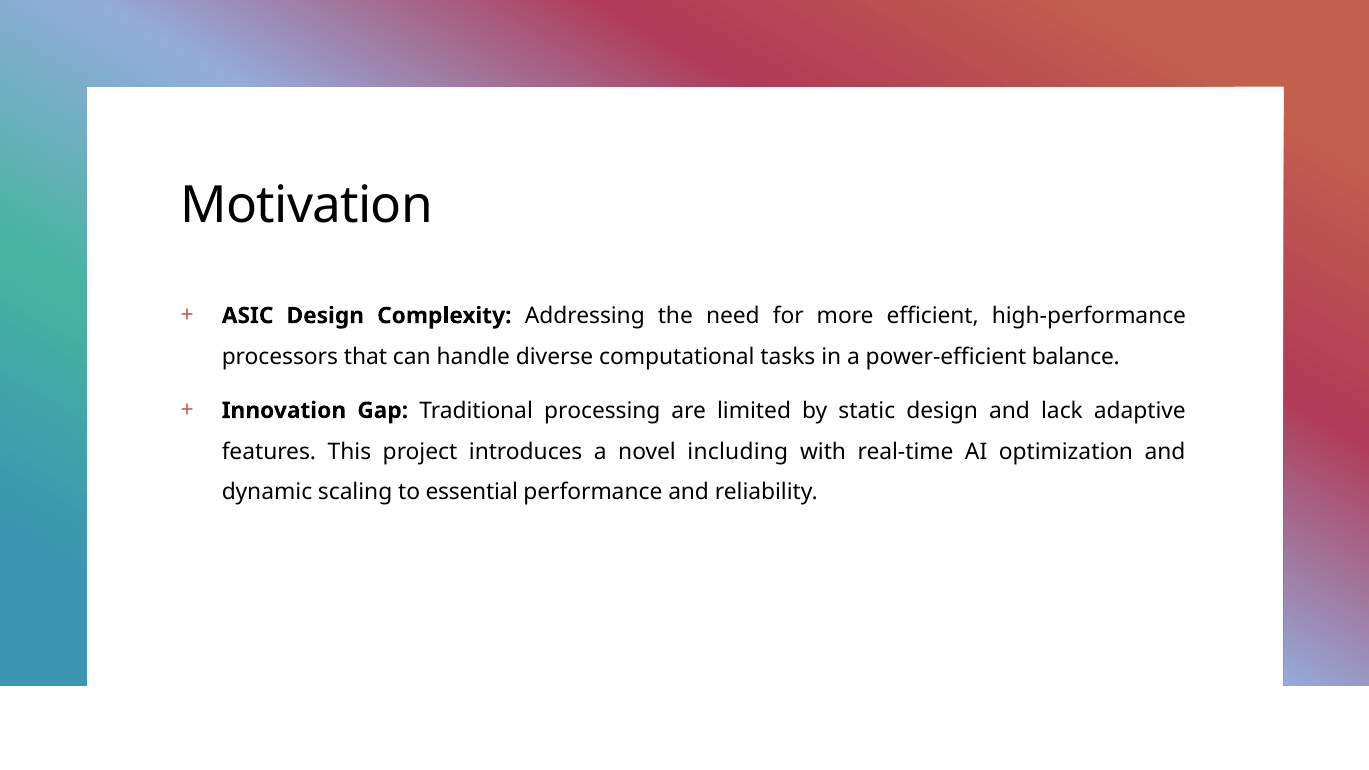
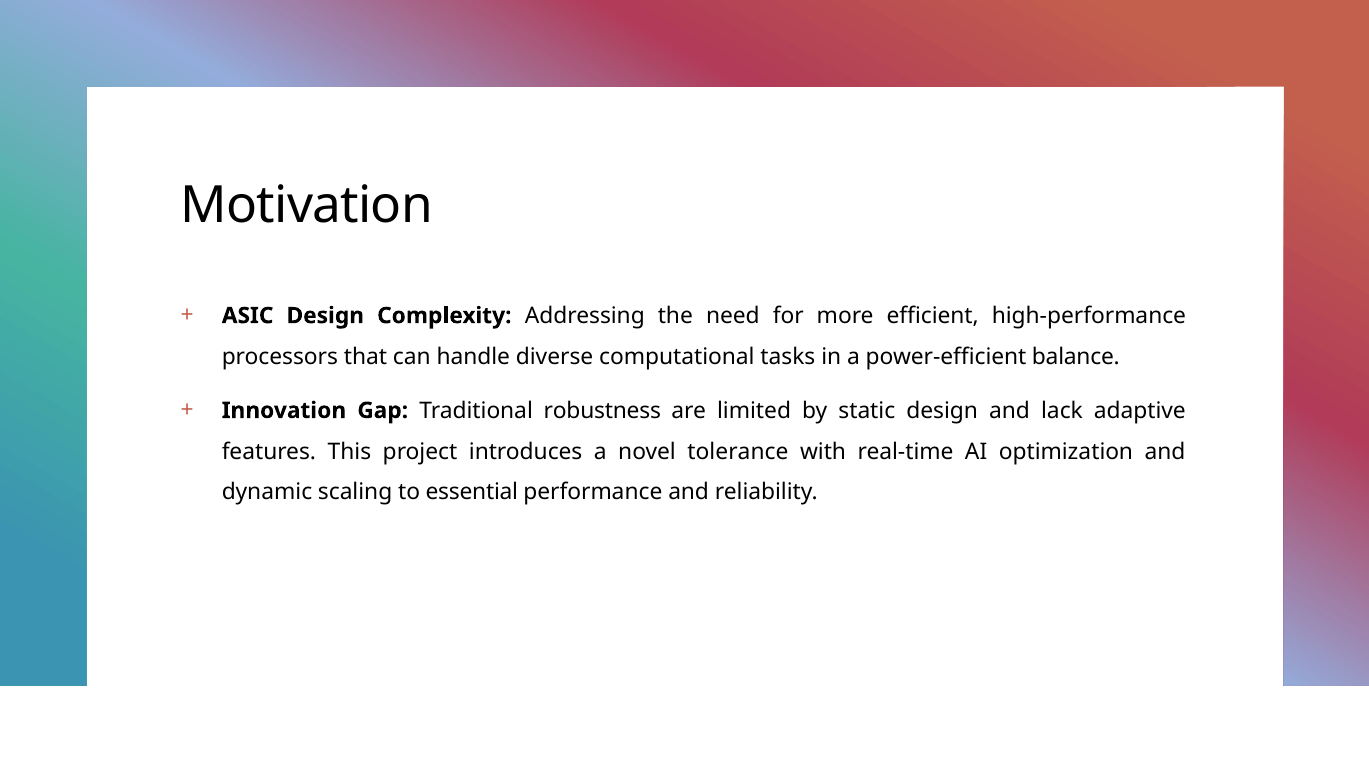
processing: processing -> robustness
including: including -> tolerance
